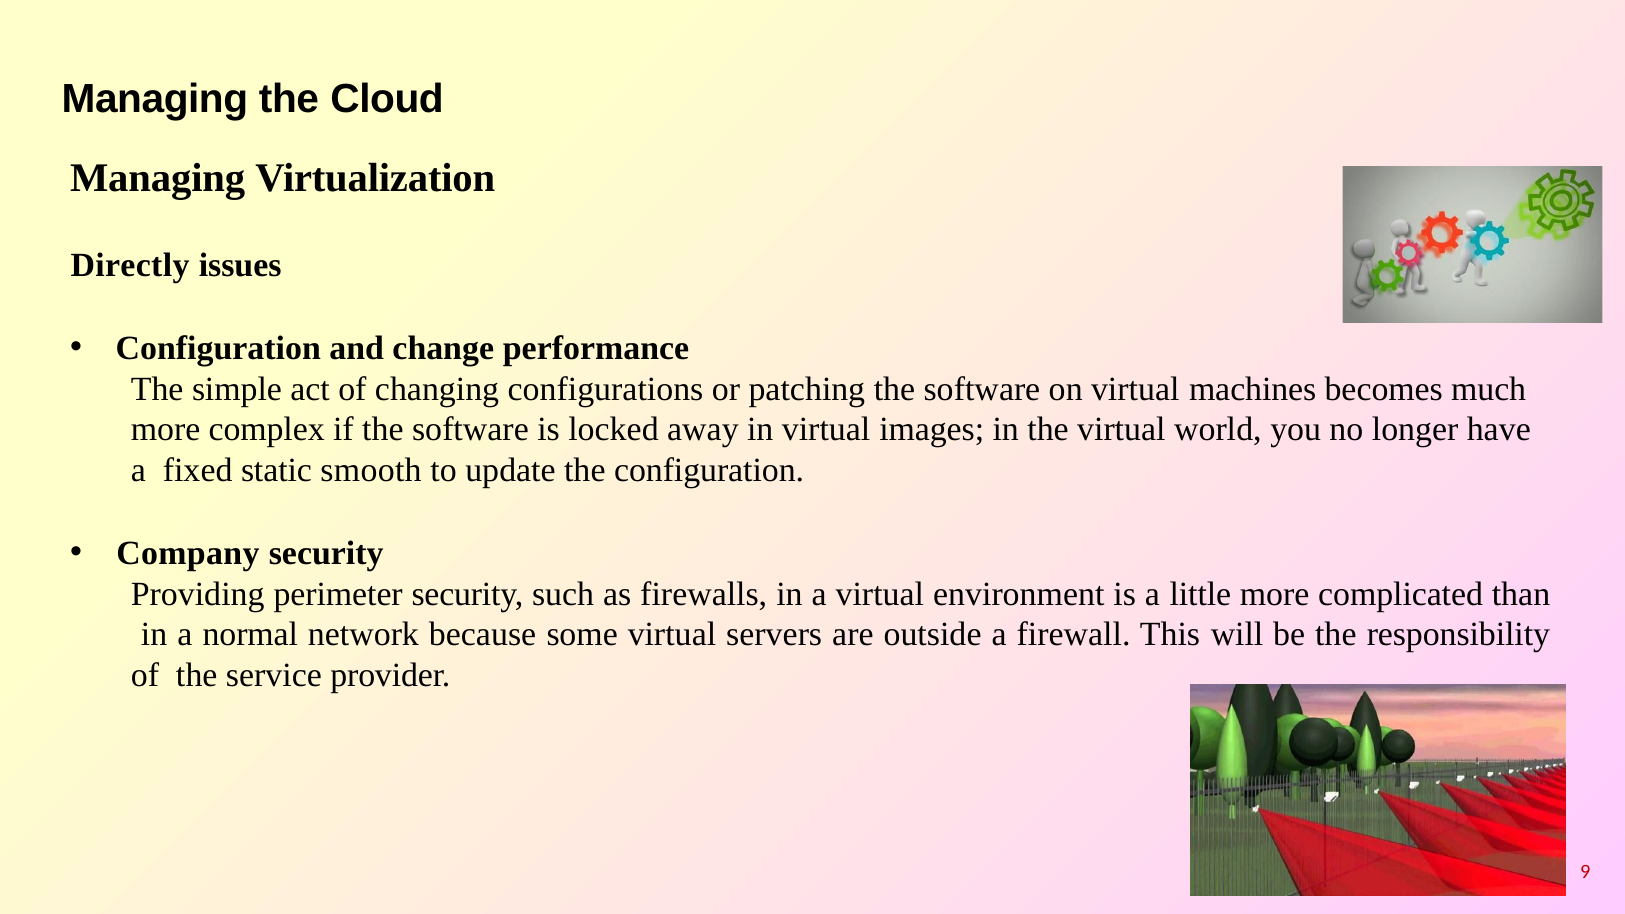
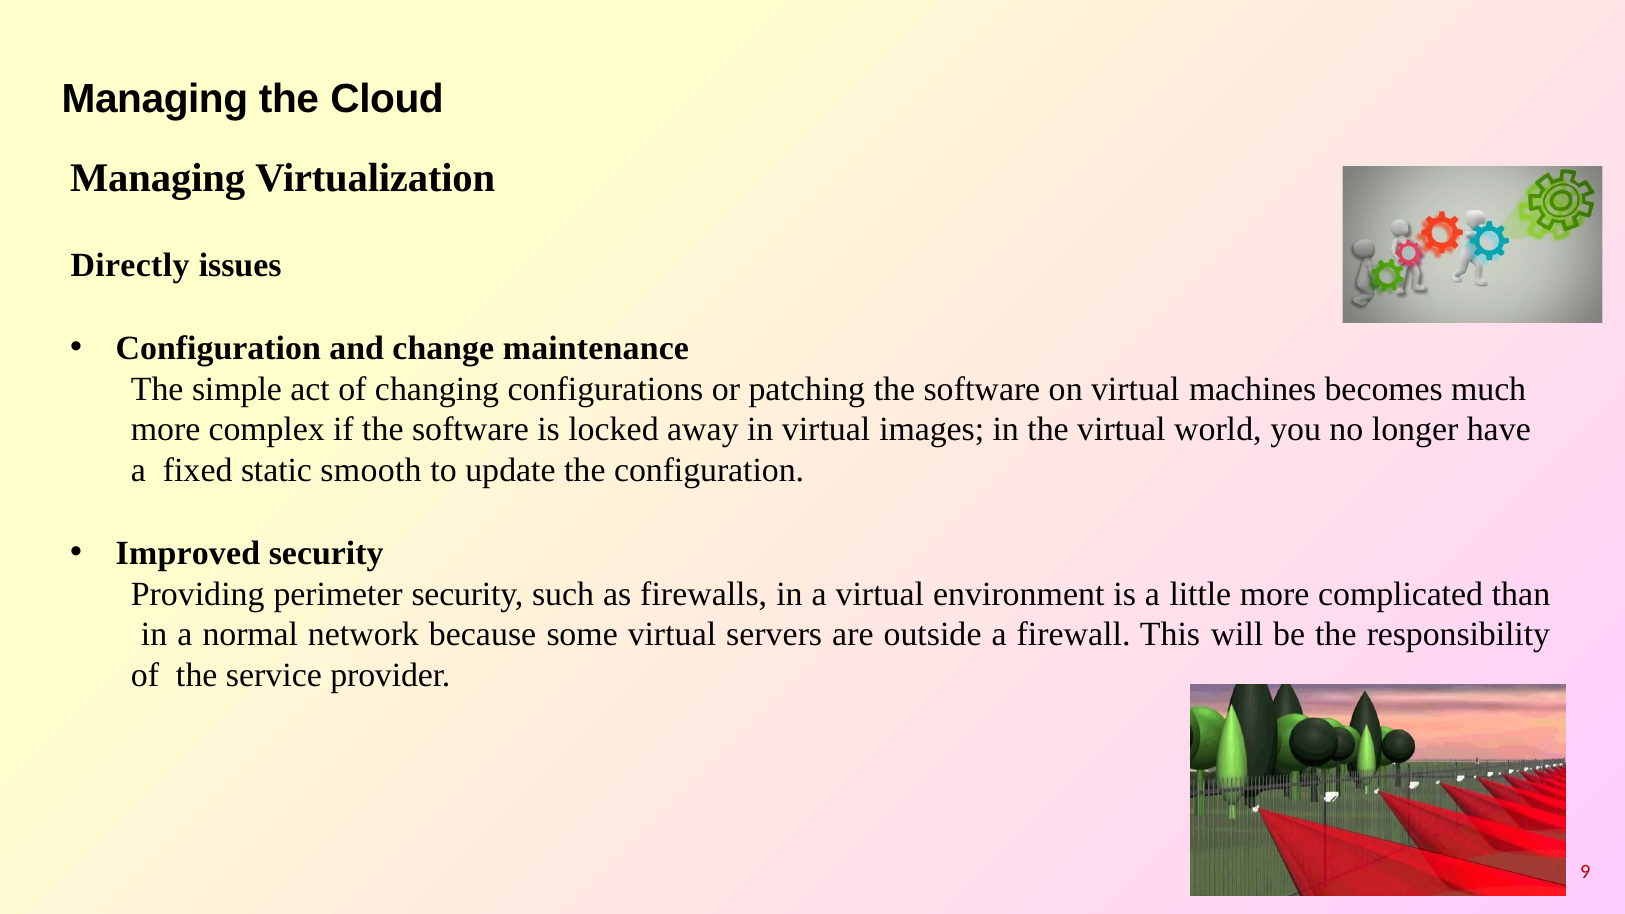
performance: performance -> maintenance
Company: Company -> Improved
